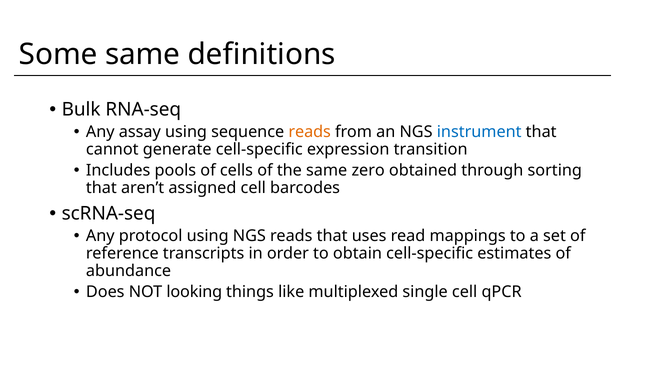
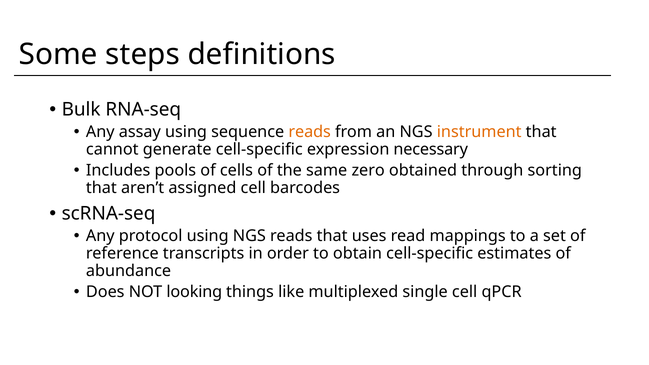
Some same: same -> steps
instrument colour: blue -> orange
transition: transition -> necessary
